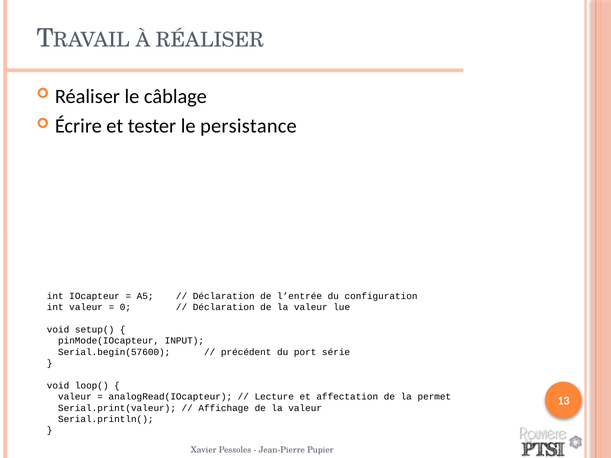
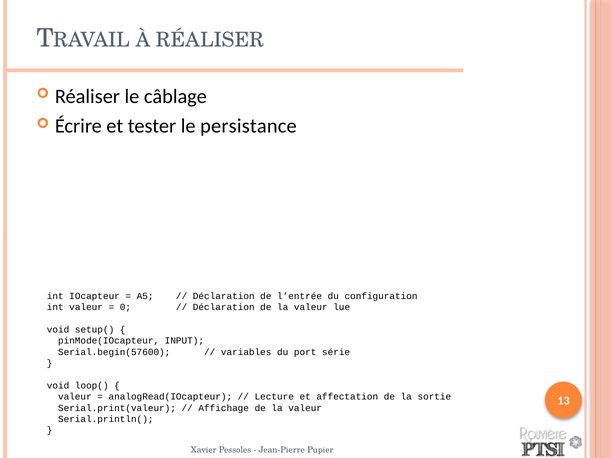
précédent: précédent -> variables
permet: permet -> sortie
